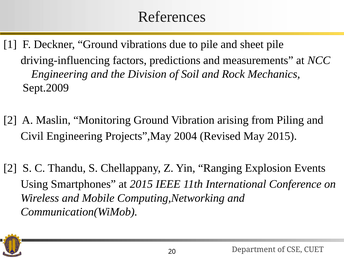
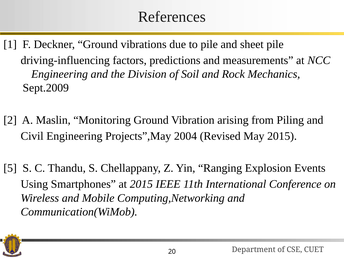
2 at (10, 168): 2 -> 5
